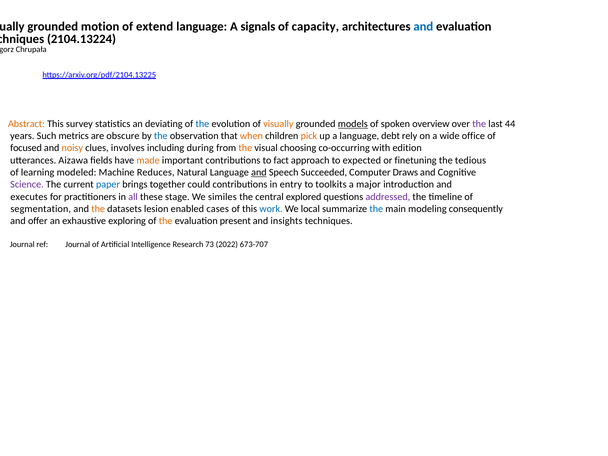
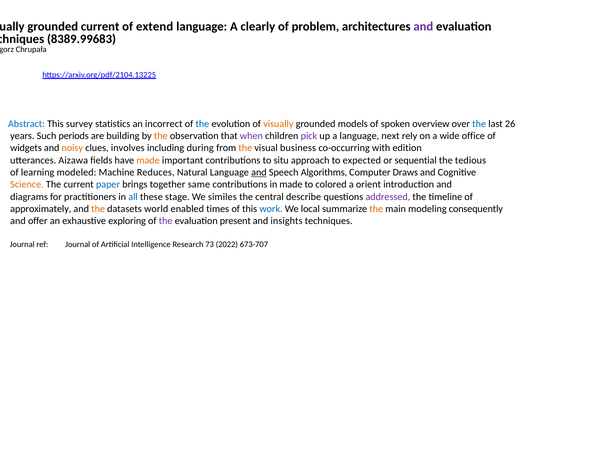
grounded motion: motion -> current
signals: signals -> clearly
capacity: capacity -> problem
and at (423, 27) colour: blue -> purple
2104.13224: 2104.13224 -> 8389.99683
Abstract colour: orange -> blue
deviating: deviating -> incorrect
models underline: present -> none
the at (479, 124) colour: purple -> blue
44: 44 -> 26
metrics: metrics -> periods
obscure: obscure -> building
the at (161, 136) colour: blue -> orange
when colour: orange -> purple
pick colour: orange -> purple
debt: debt -> next
focused: focused -> widgets
choosing: choosing -> business
fact: fact -> situ
finetuning: finetuning -> sequential
Succeeded: Succeeded -> Algorithms
Science colour: purple -> orange
could: could -> same
in entry: entry -> made
toolkits: toolkits -> colored
major: major -> orient
executes: executes -> diagrams
all colour: purple -> blue
explored: explored -> describe
segmentation: segmentation -> approximately
lesion: lesion -> world
cases: cases -> times
the at (376, 209) colour: blue -> orange
the at (166, 221) colour: orange -> purple
